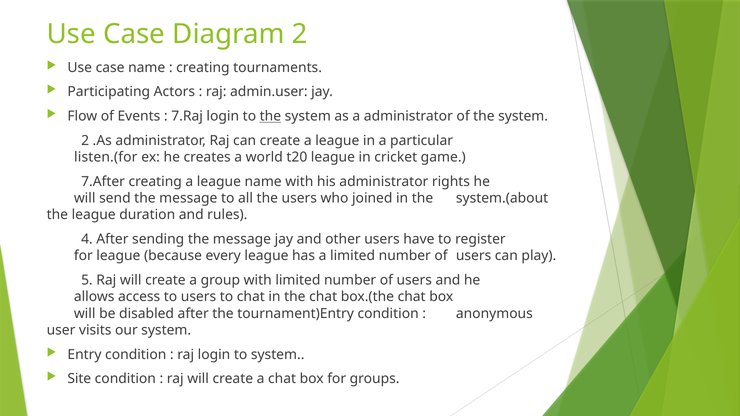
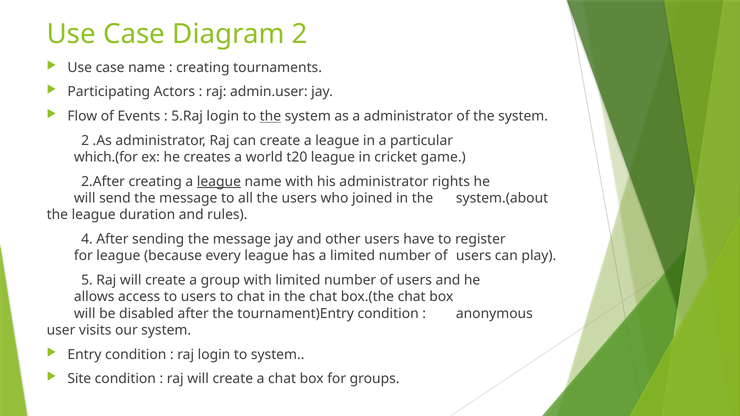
7.Raj: 7.Raj -> 5.Raj
listen.(for: listen.(for -> which.(for
7.After: 7.After -> 2.After
league at (219, 182) underline: none -> present
